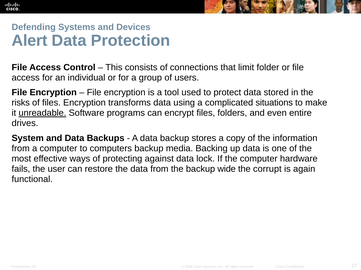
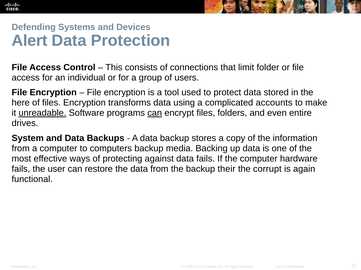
risks: risks -> here
situations: situations -> accounts
can at (155, 113) underline: none -> present
data lock: lock -> fails
wide: wide -> their
